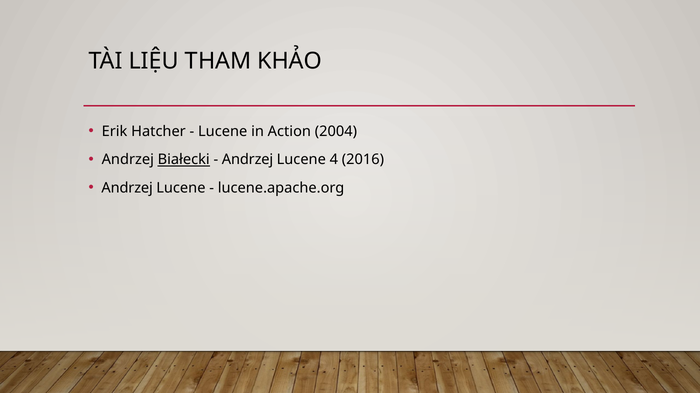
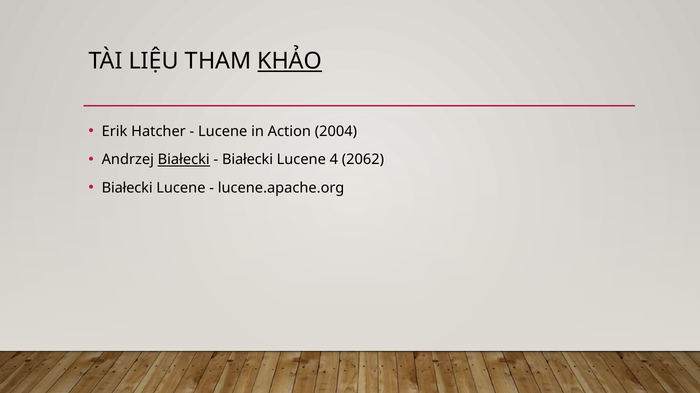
KHẢO underline: none -> present
Andrzej at (248, 160): Andrzej -> Białecki
2016: 2016 -> 2062
Andrzej at (127, 188): Andrzej -> Białecki
